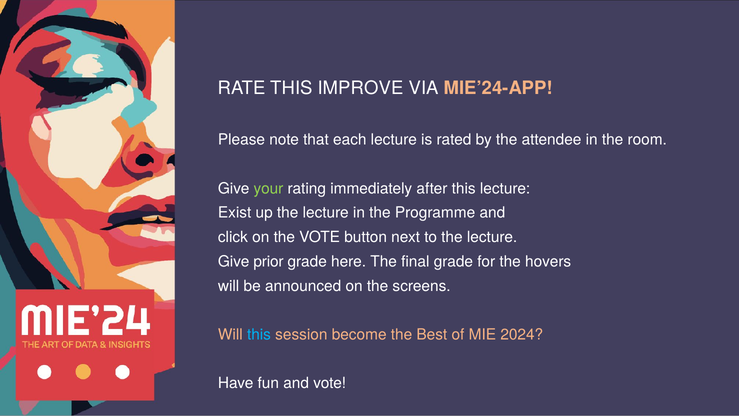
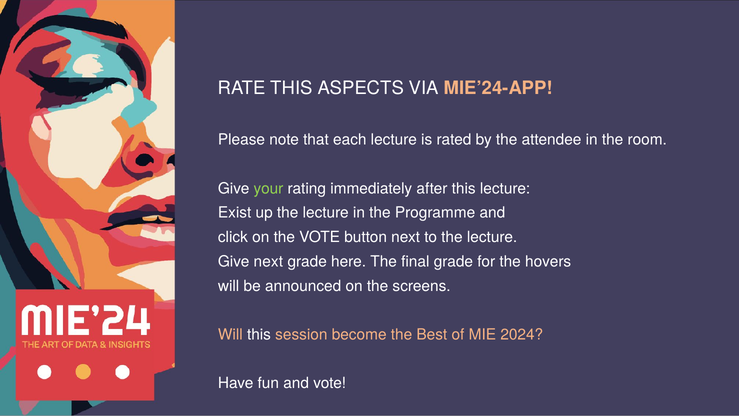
IMPROVE: IMPROVE -> ASPECTS
Give prior: prior -> next
this at (259, 334) colour: light blue -> white
